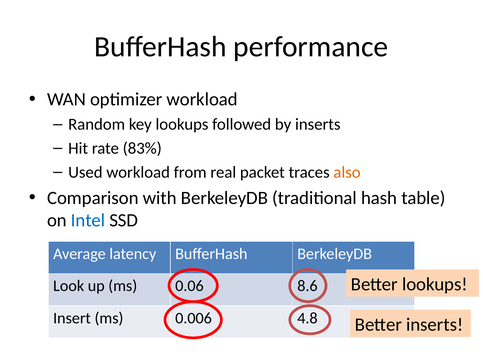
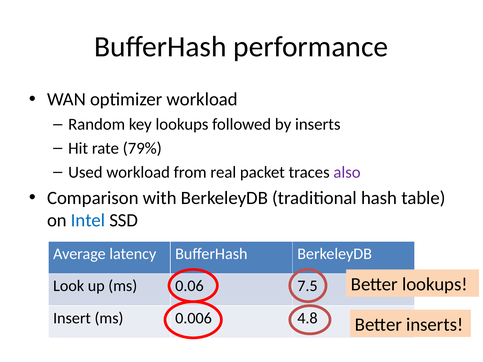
83%: 83% -> 79%
also colour: orange -> purple
8.6: 8.6 -> 7.5
